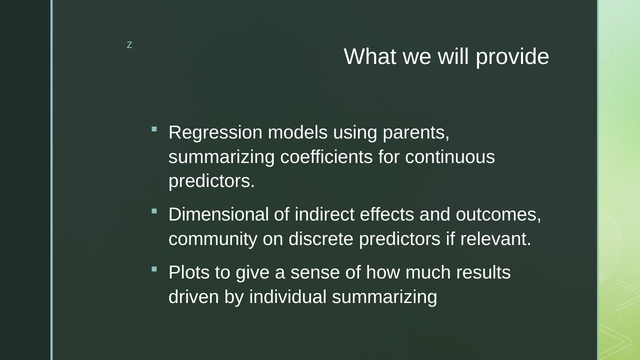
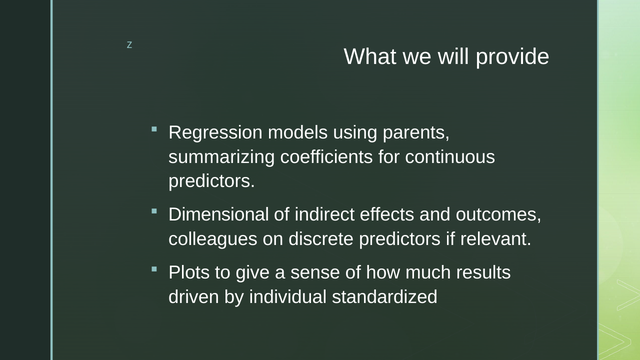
community: community -> colleagues
individual summarizing: summarizing -> standardized
